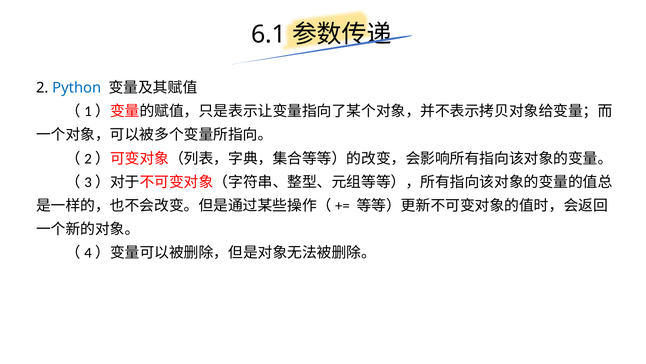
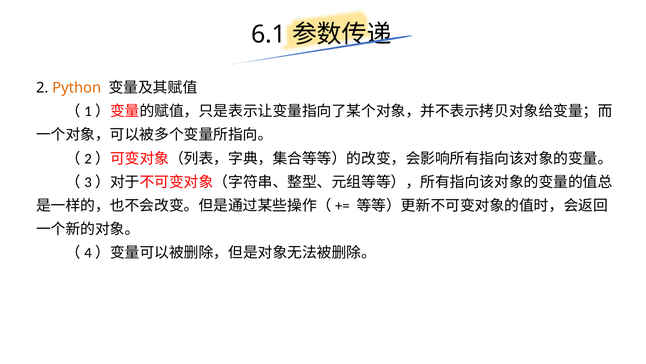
Python colour: blue -> orange
